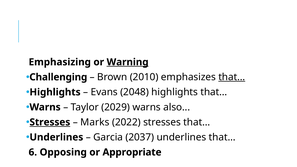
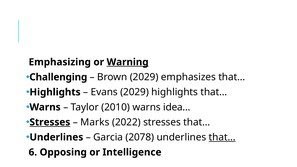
Brown 2010: 2010 -> 2029
that at (232, 77) underline: present -> none
Evans 2048: 2048 -> 2029
2029: 2029 -> 2010
also: also -> idea
2037: 2037 -> 2078
that at (222, 137) underline: none -> present
Appropriate: Appropriate -> Intelligence
